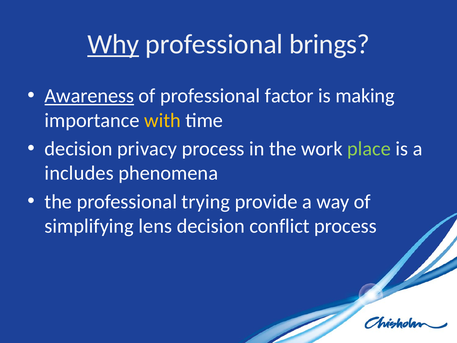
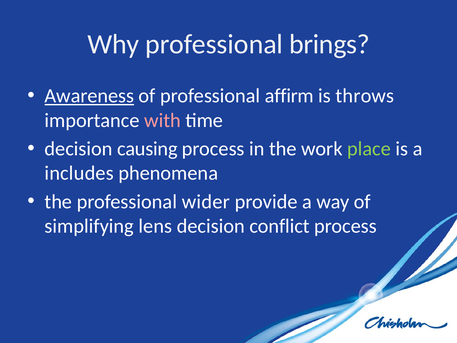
Why underline: present -> none
factor: factor -> affirm
making: making -> throws
with colour: yellow -> pink
privacy: privacy -> causing
trying: trying -> wider
